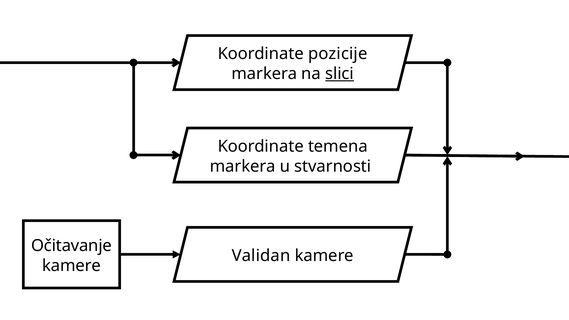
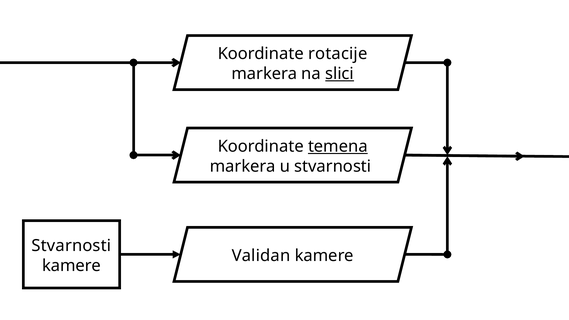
pozicije: pozicije -> rotacije
temena underline: none -> present
Očitavanje at (72, 246): Očitavanje -> Stvarnosti
